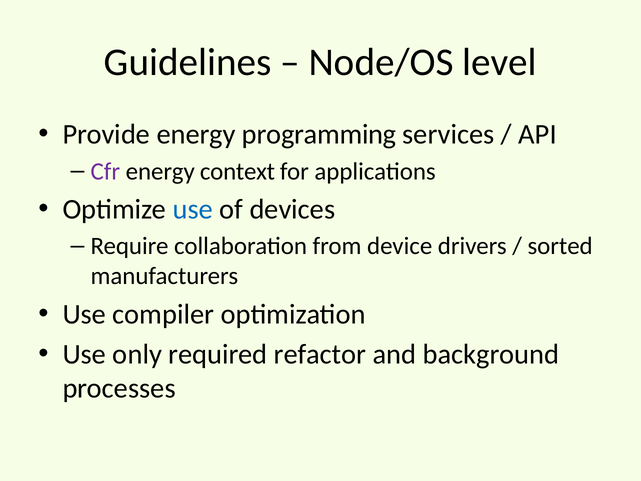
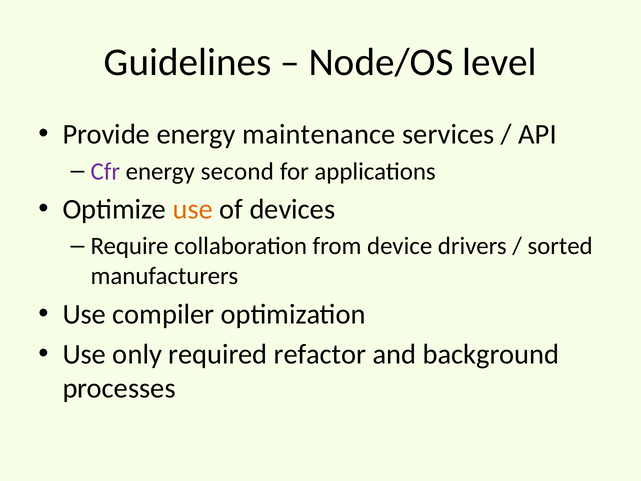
programming: programming -> maintenance
context: context -> second
use at (193, 209) colour: blue -> orange
